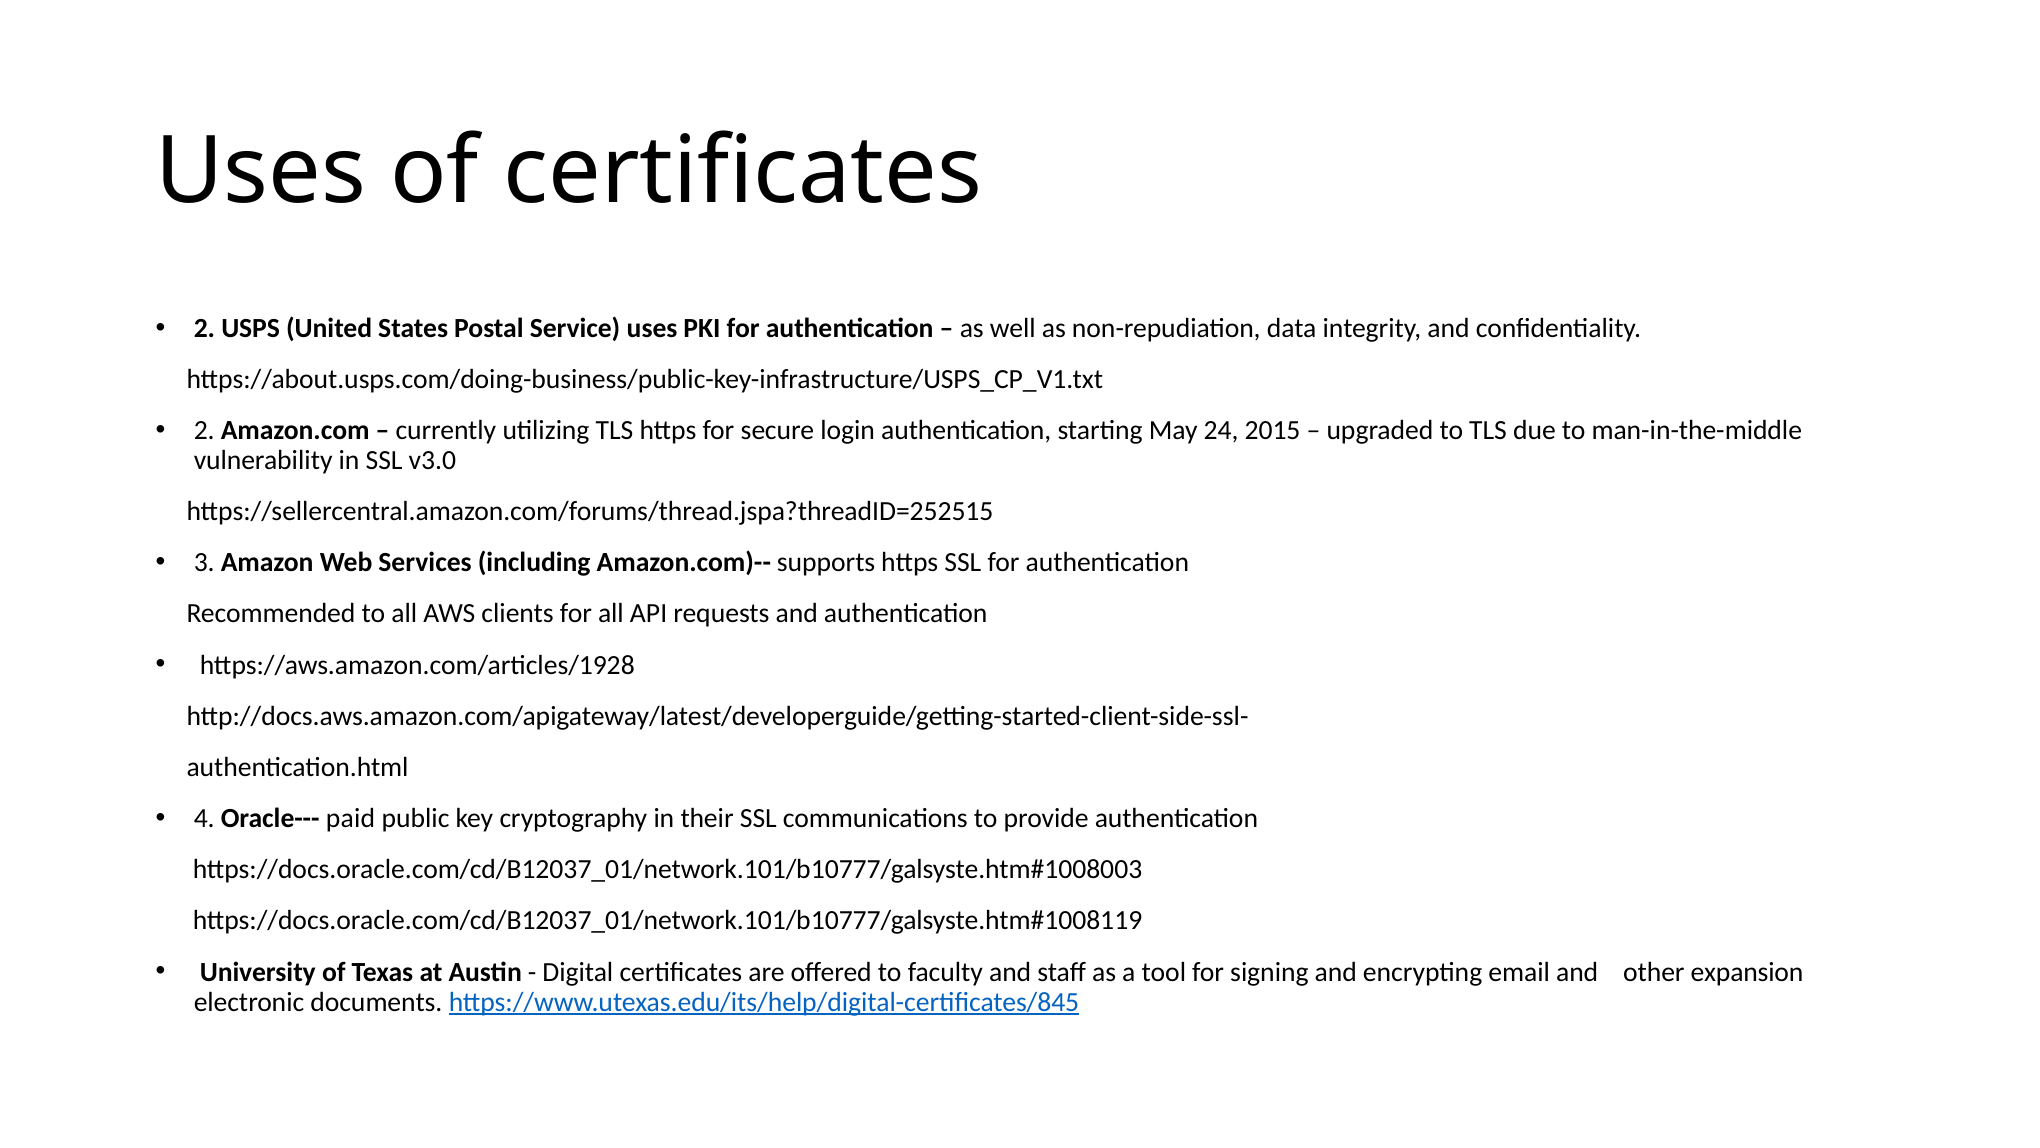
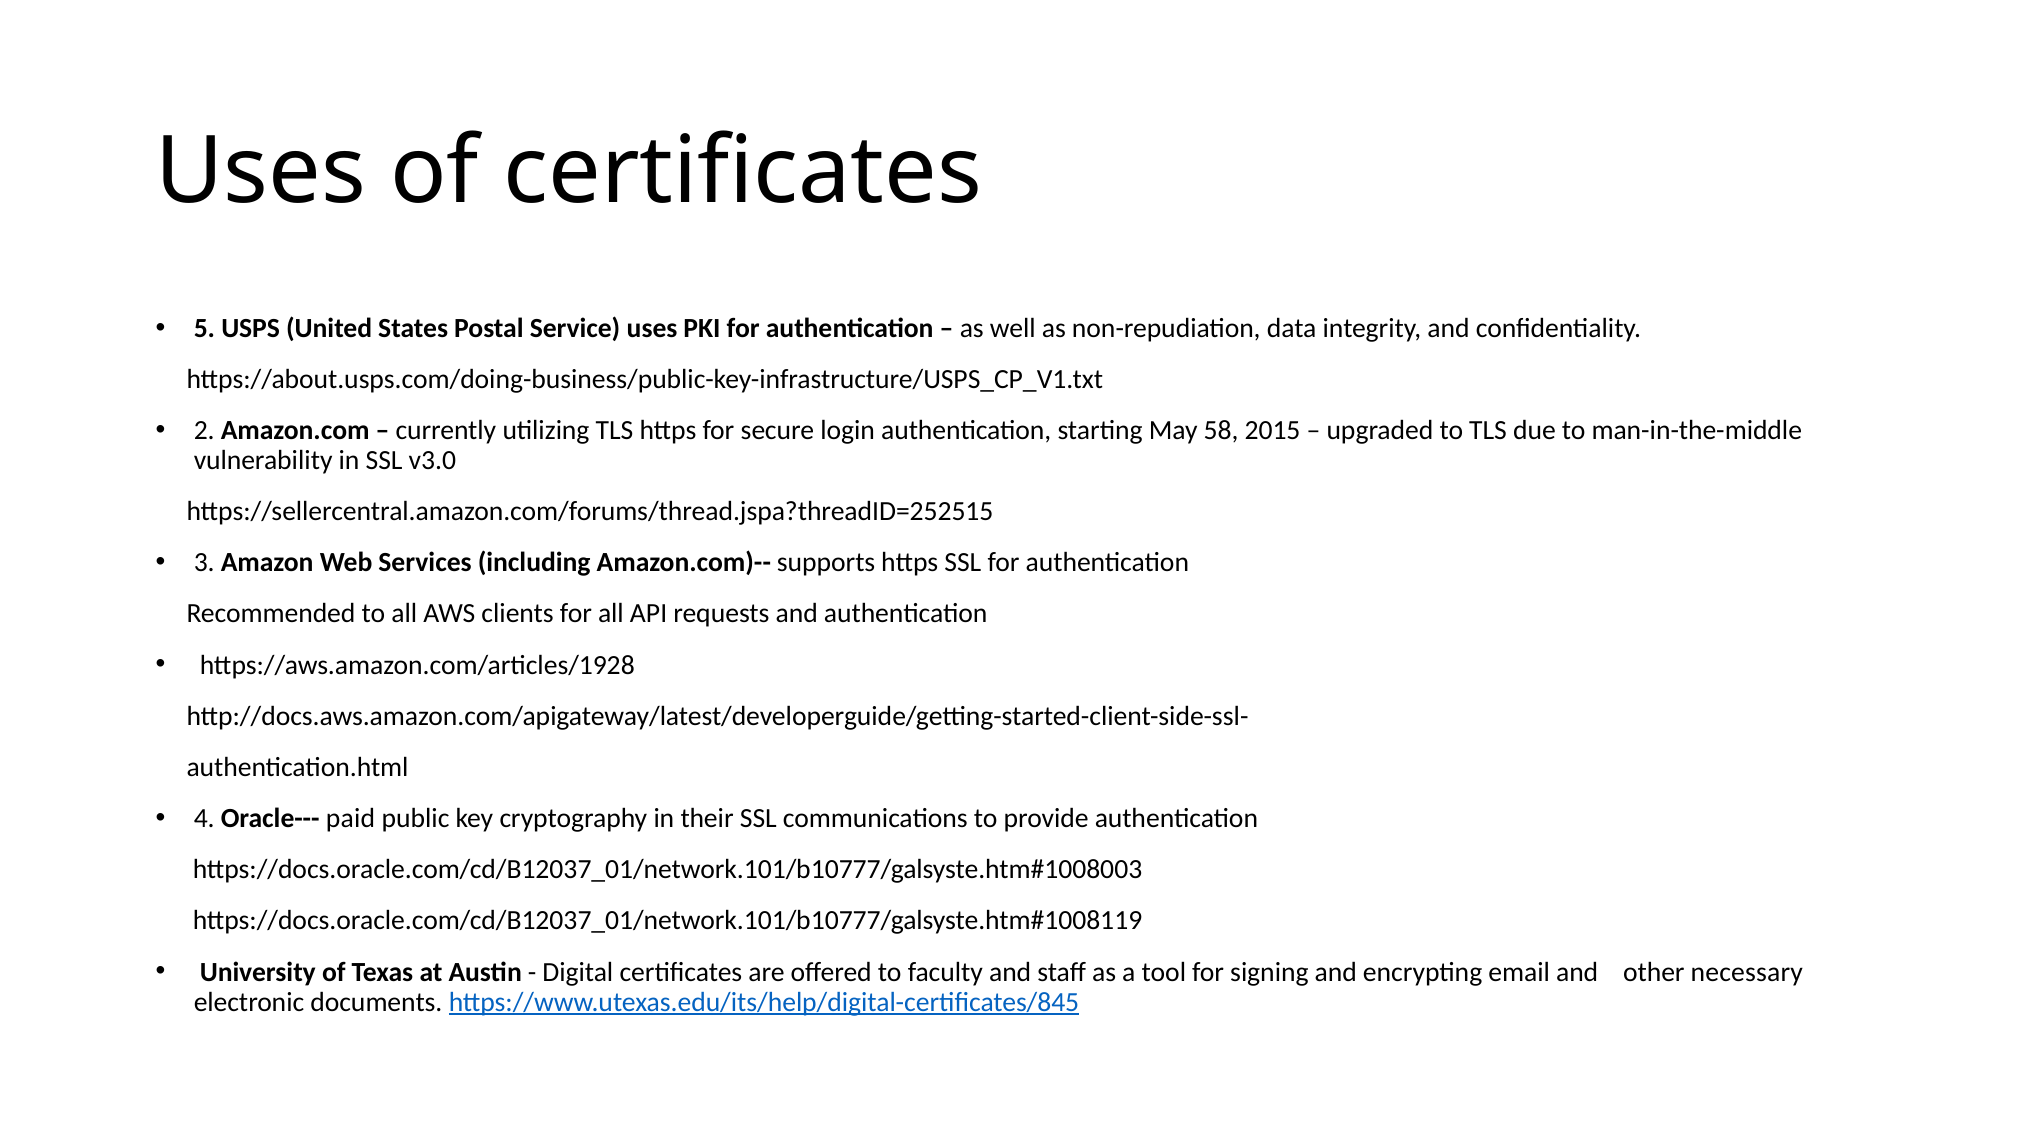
2 at (204, 328): 2 -> 5
24: 24 -> 58
expansion: expansion -> necessary
